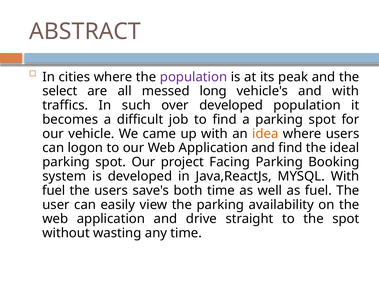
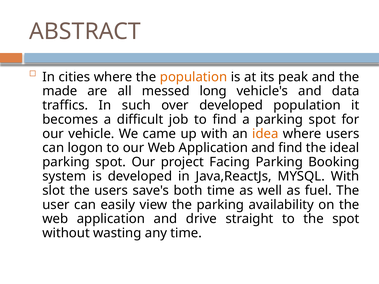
population at (194, 77) colour: purple -> orange
select: select -> made
and with: with -> data
fuel at (54, 191): fuel -> slot
